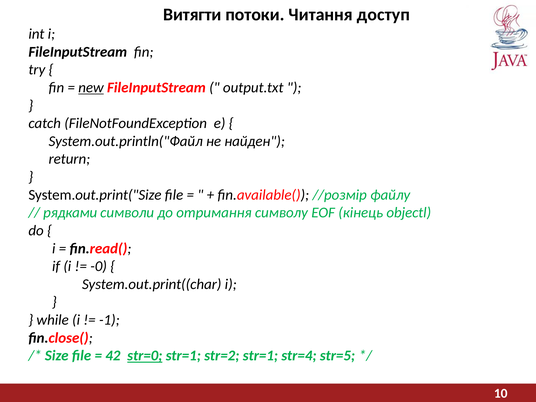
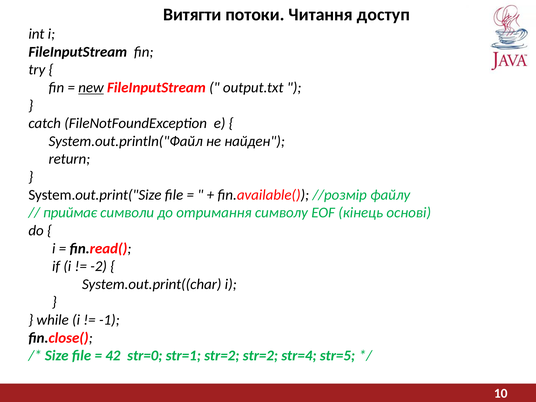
рядками: рядками -> приймає
objectl: objectl -> основі
-0: -0 -> -2
str=0 underline: present -> none
str=2 str=1: str=1 -> str=2
